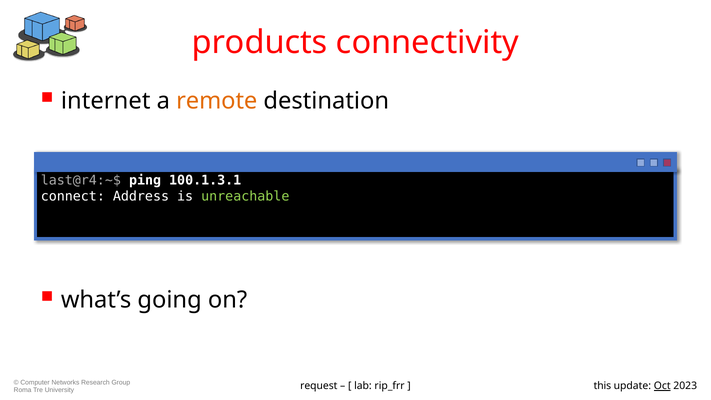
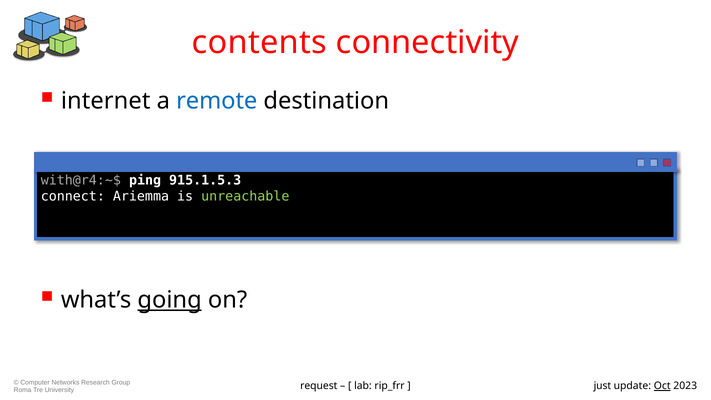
products: products -> contents
remote colour: orange -> blue
last@r4:~$: last@r4:~$ -> with@r4:~$
100.1.3.1: 100.1.3.1 -> 915.1.5.3
Address: Address -> Ariemma
going underline: none -> present
this: this -> just
